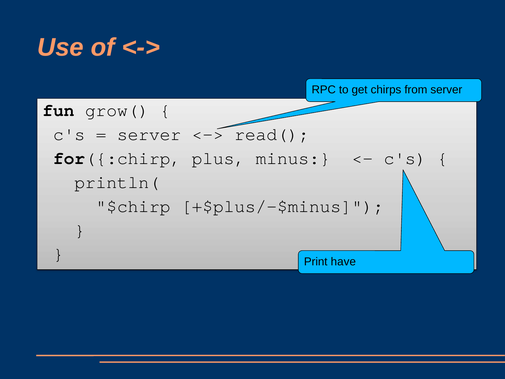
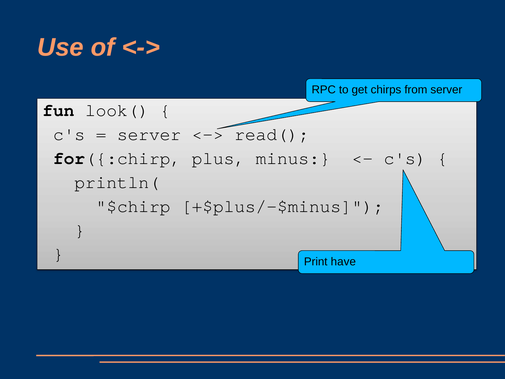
grow(: grow( -> look(
